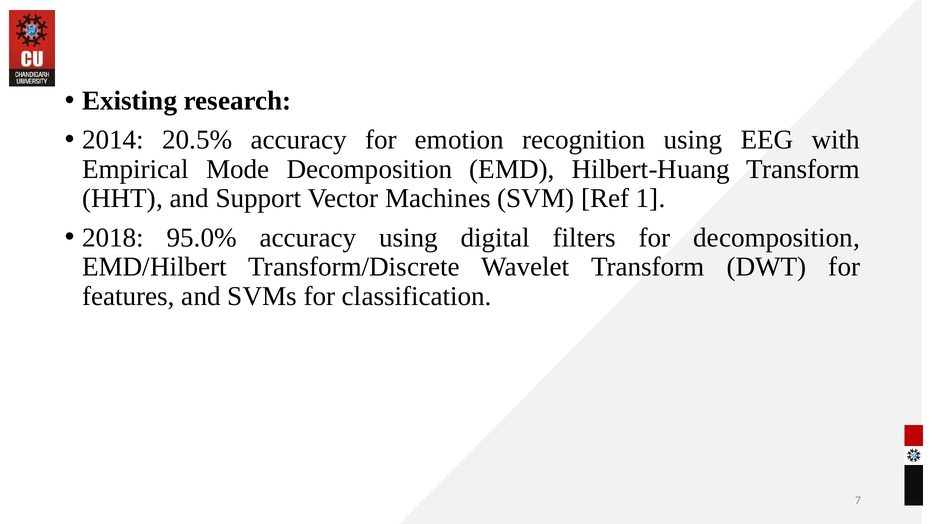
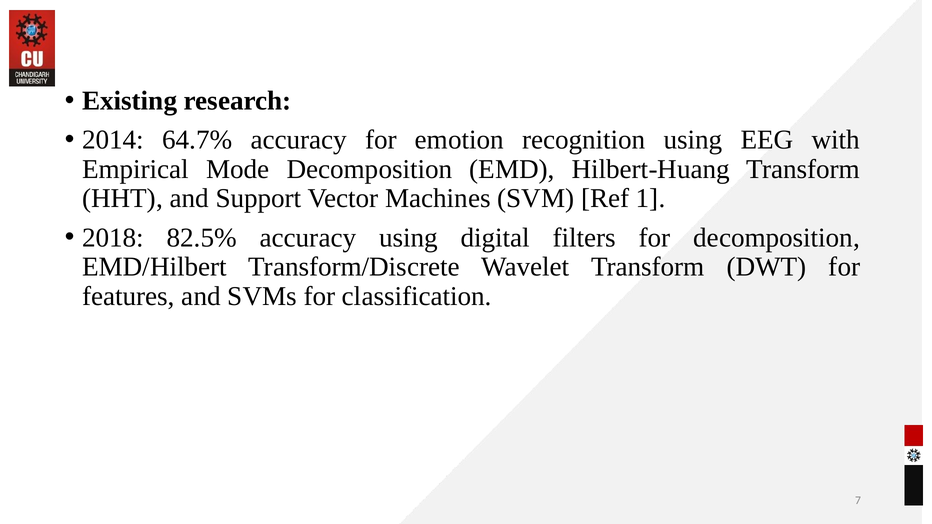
20.5%: 20.5% -> 64.7%
95.0%: 95.0% -> 82.5%
